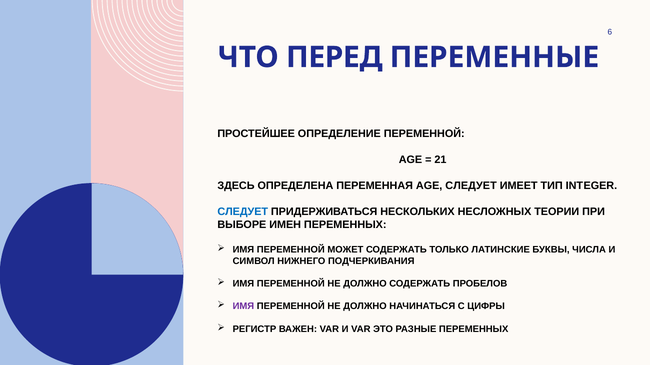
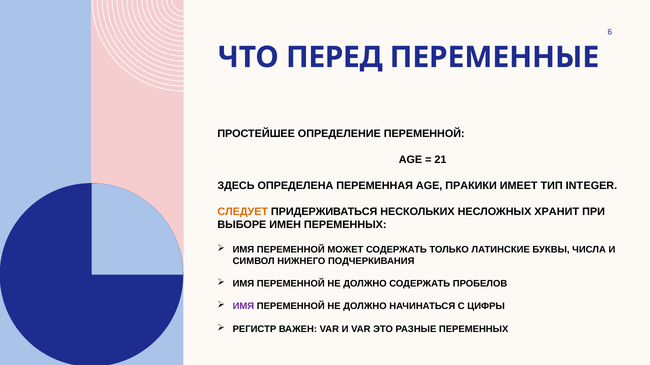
AGE СЛЕДУЕТ: СЛЕДУЕТ -> ПРАКИКИ
СЛЕДУЕТ at (243, 212) colour: blue -> orange
ТЕОРИИ: ТЕОРИИ -> ХРАНИТ
